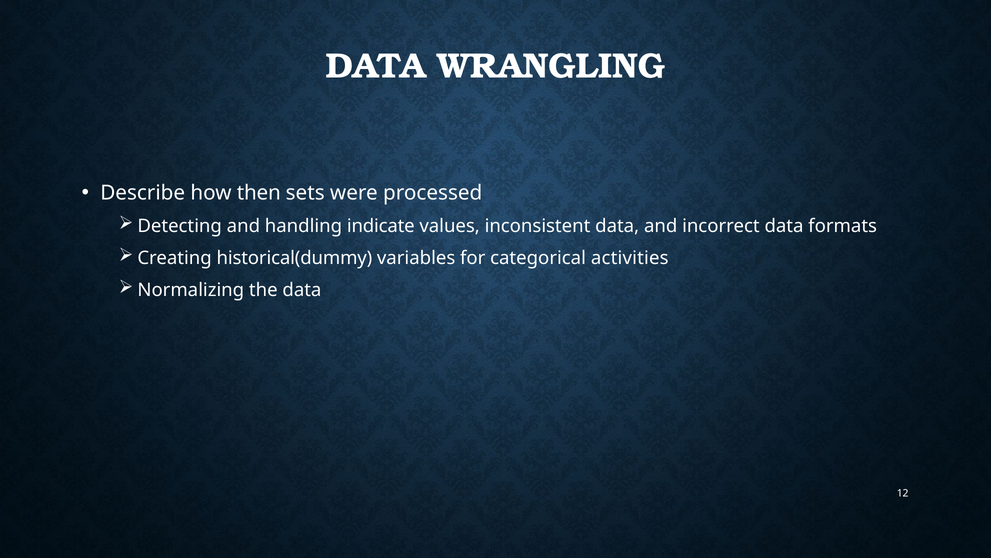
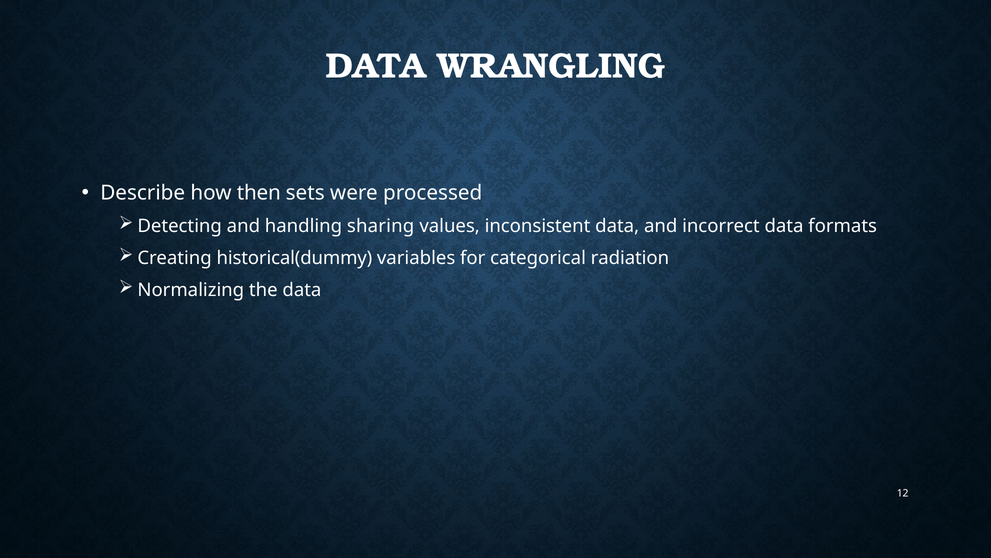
indicate: indicate -> sharing
activities: activities -> radiation
